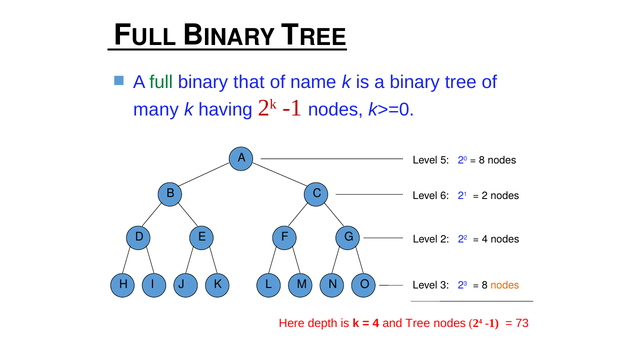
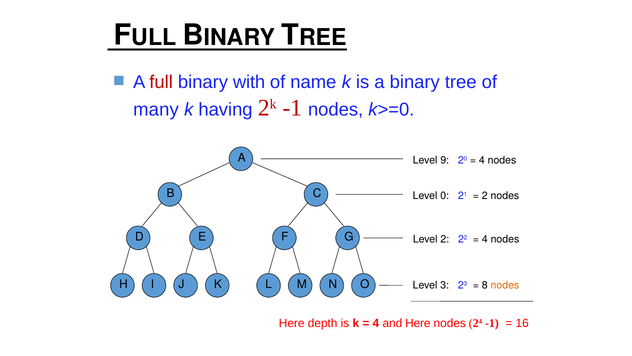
full colour: green -> red
that: that -> with
5: 5 -> 9
8 at (482, 160): 8 -> 4
6: 6 -> 0
and Tree: Tree -> Here
73: 73 -> 16
